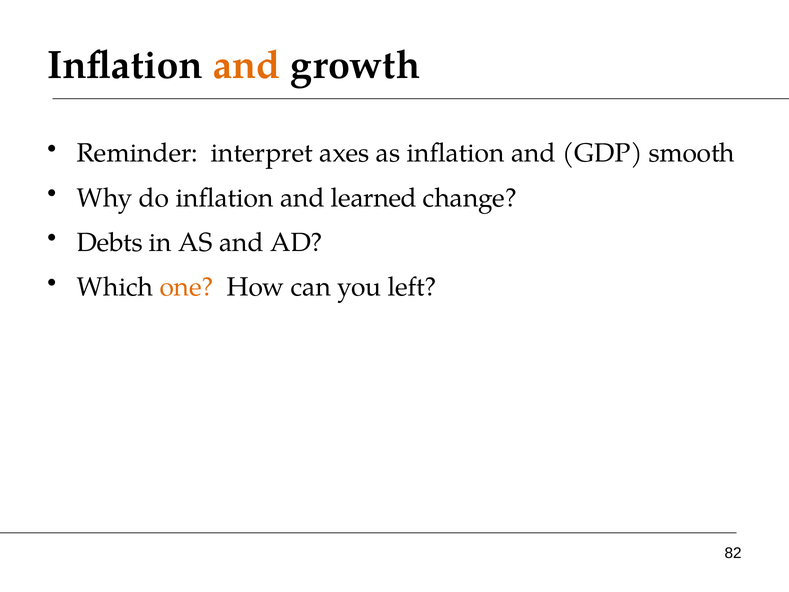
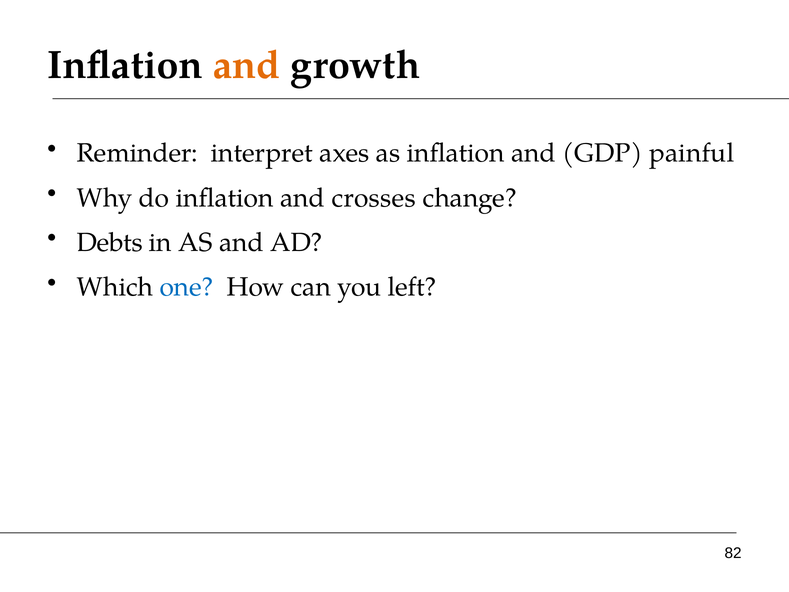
smooth: smooth -> painful
learned: learned -> crosses
one colour: orange -> blue
